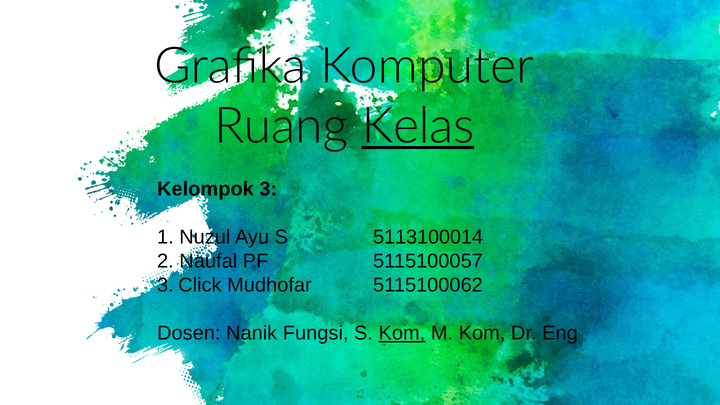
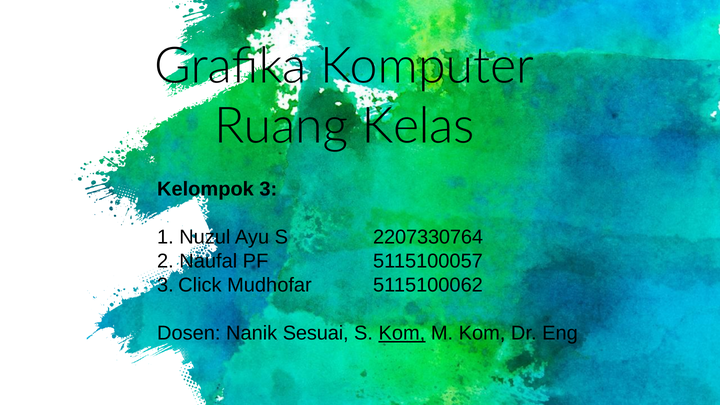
Kelas underline: present -> none
5113100014: 5113100014 -> 2207330764
Fungsi: Fungsi -> Sesuai
